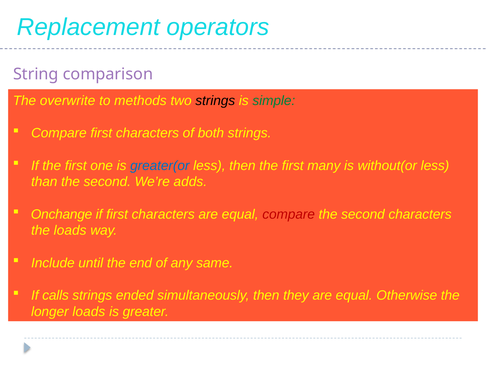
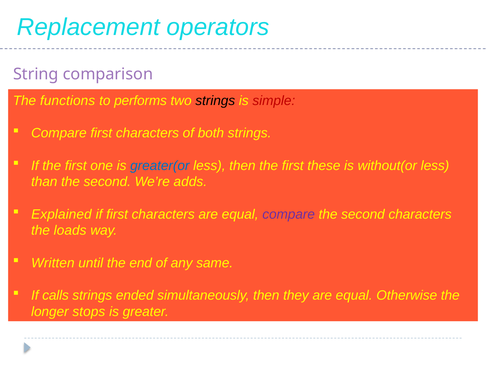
overwrite: overwrite -> functions
methods: methods -> performs
simple colour: green -> red
many: many -> these
Onchange: Onchange -> Explained
compare at (289, 214) colour: red -> purple
Include: Include -> Written
longer loads: loads -> stops
